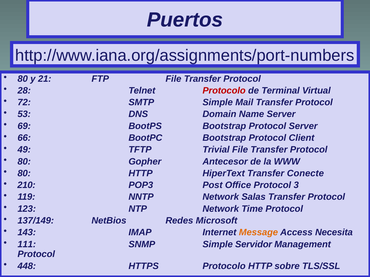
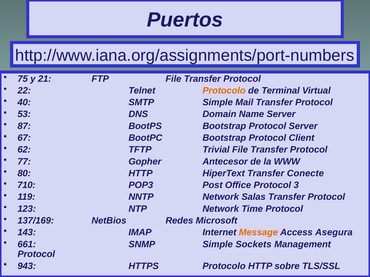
80 at (23, 79): 80 -> 75
28: 28 -> 22
Protocolo at (224, 91) colour: red -> orange
72: 72 -> 40
69: 69 -> 87
66: 66 -> 67
49: 49 -> 62
80 at (24, 162): 80 -> 77
210: 210 -> 710
137/149: 137/149 -> 137/169
Necesita: Necesita -> Asegura
111: 111 -> 661
Servidor: Servidor -> Sockets
448: 448 -> 943
